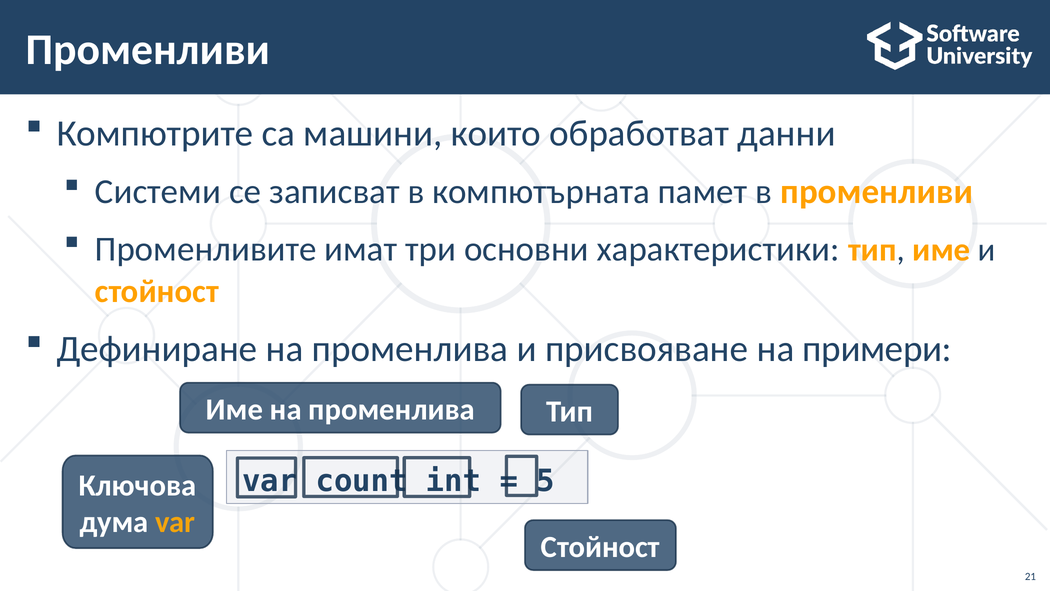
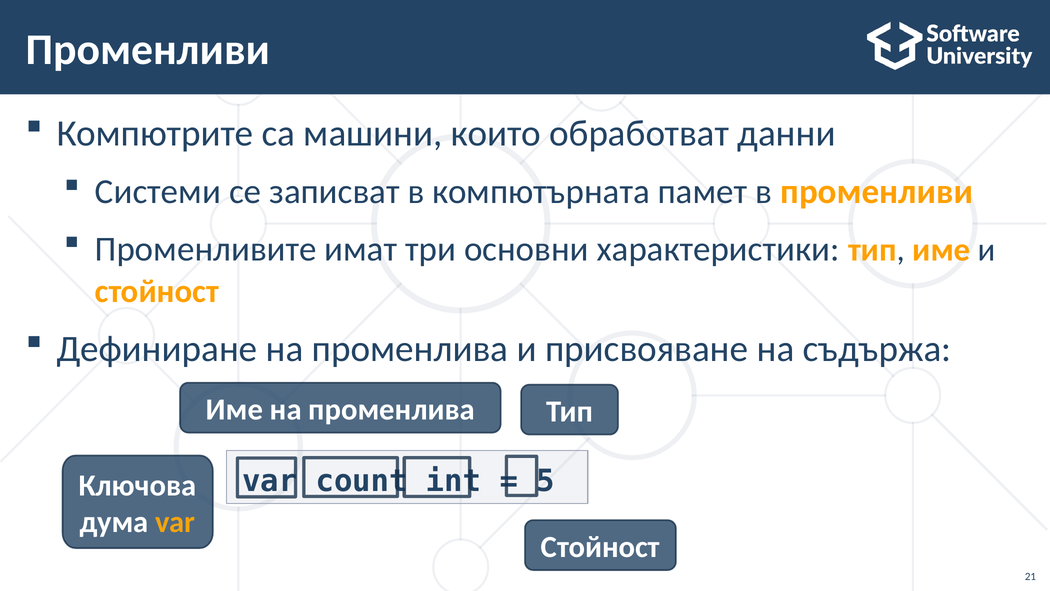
примери: примери -> съдържа
